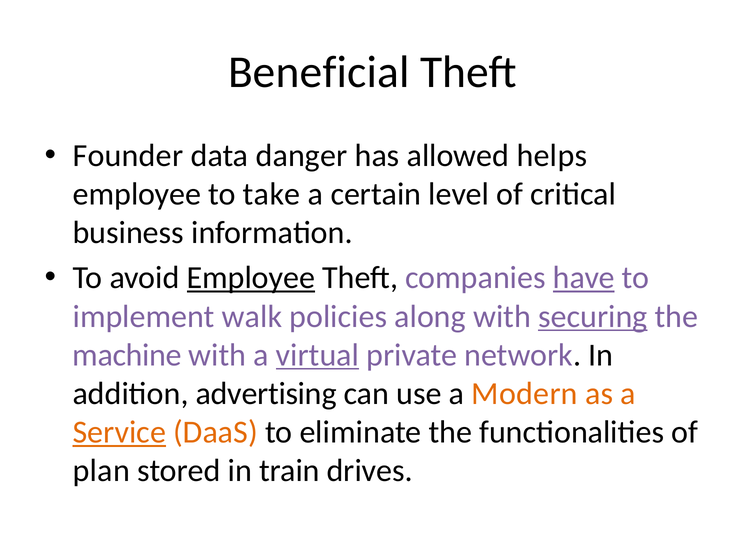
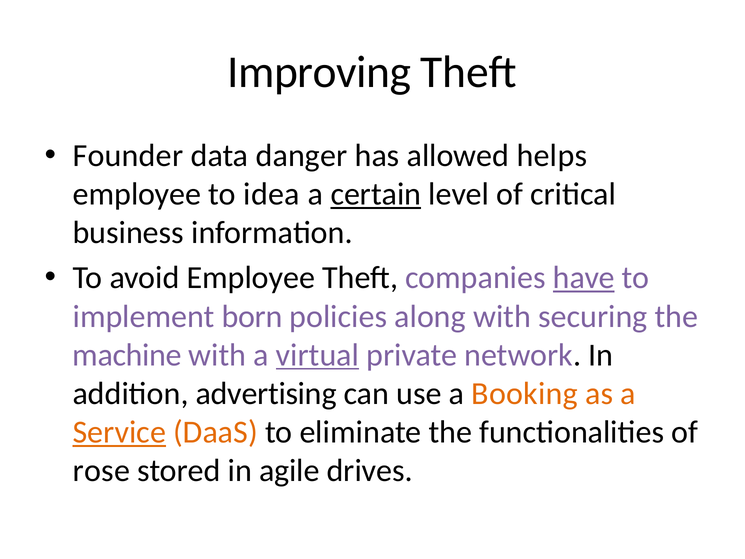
Beneficial: Beneficial -> Improving
take: take -> idea
certain underline: none -> present
Employee at (251, 278) underline: present -> none
walk: walk -> born
securing underline: present -> none
Modern: Modern -> Booking
plan: plan -> rose
train: train -> agile
